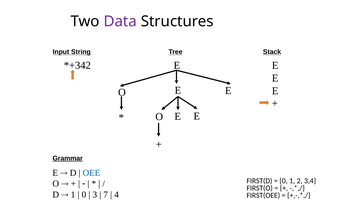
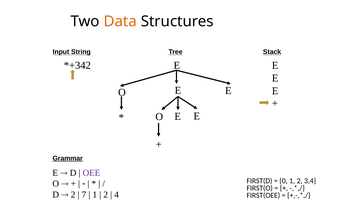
Data colour: purple -> orange
OEE colour: blue -> purple
1 at (73, 194): 1 -> 2
0 at (84, 194): 0 -> 7
3 at (95, 194): 3 -> 1
7 at (106, 194): 7 -> 2
